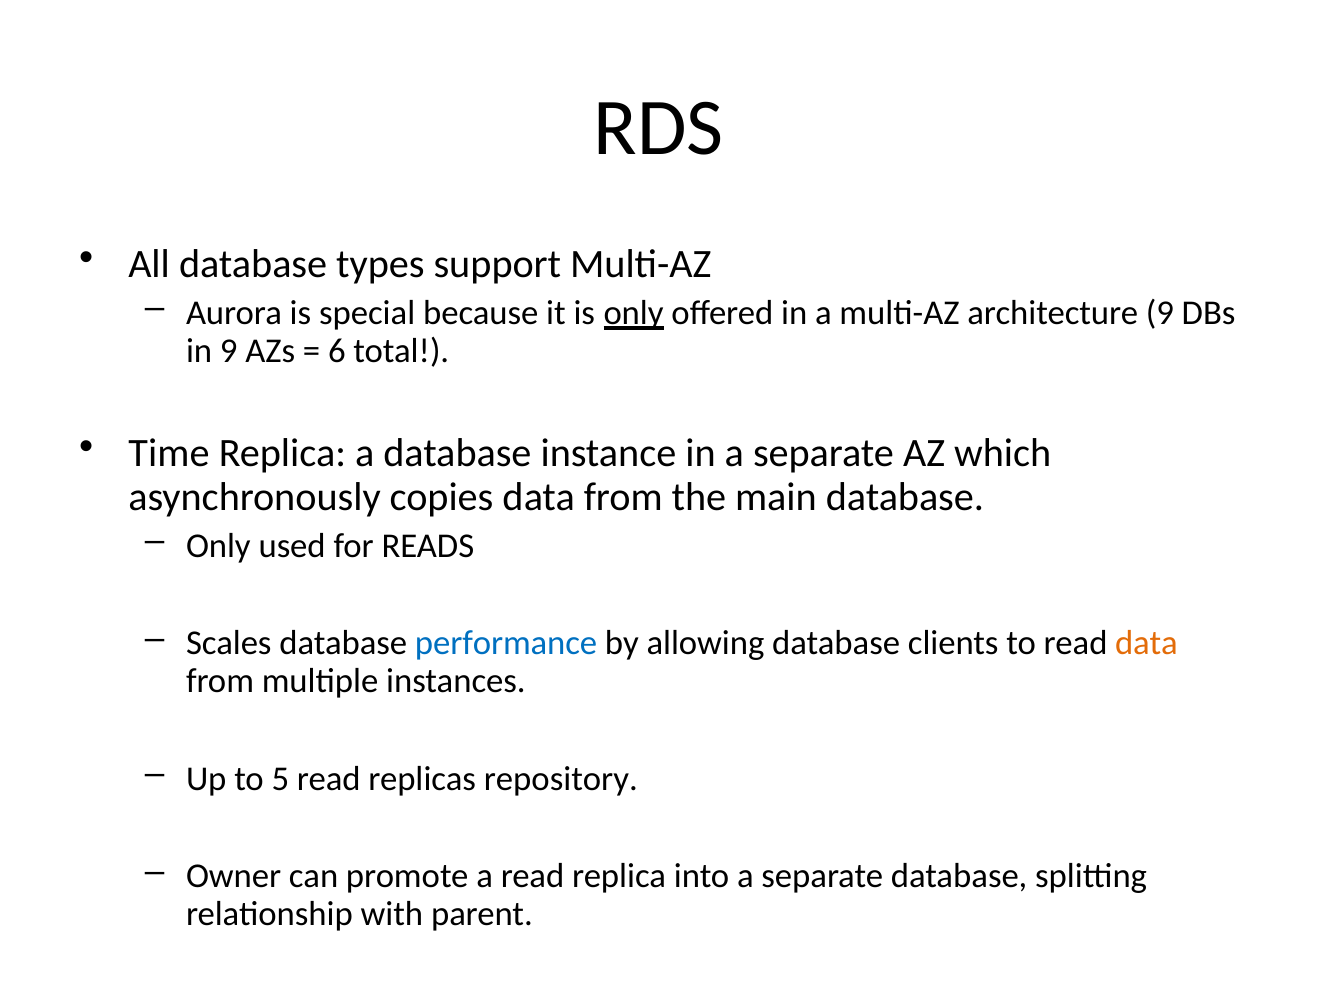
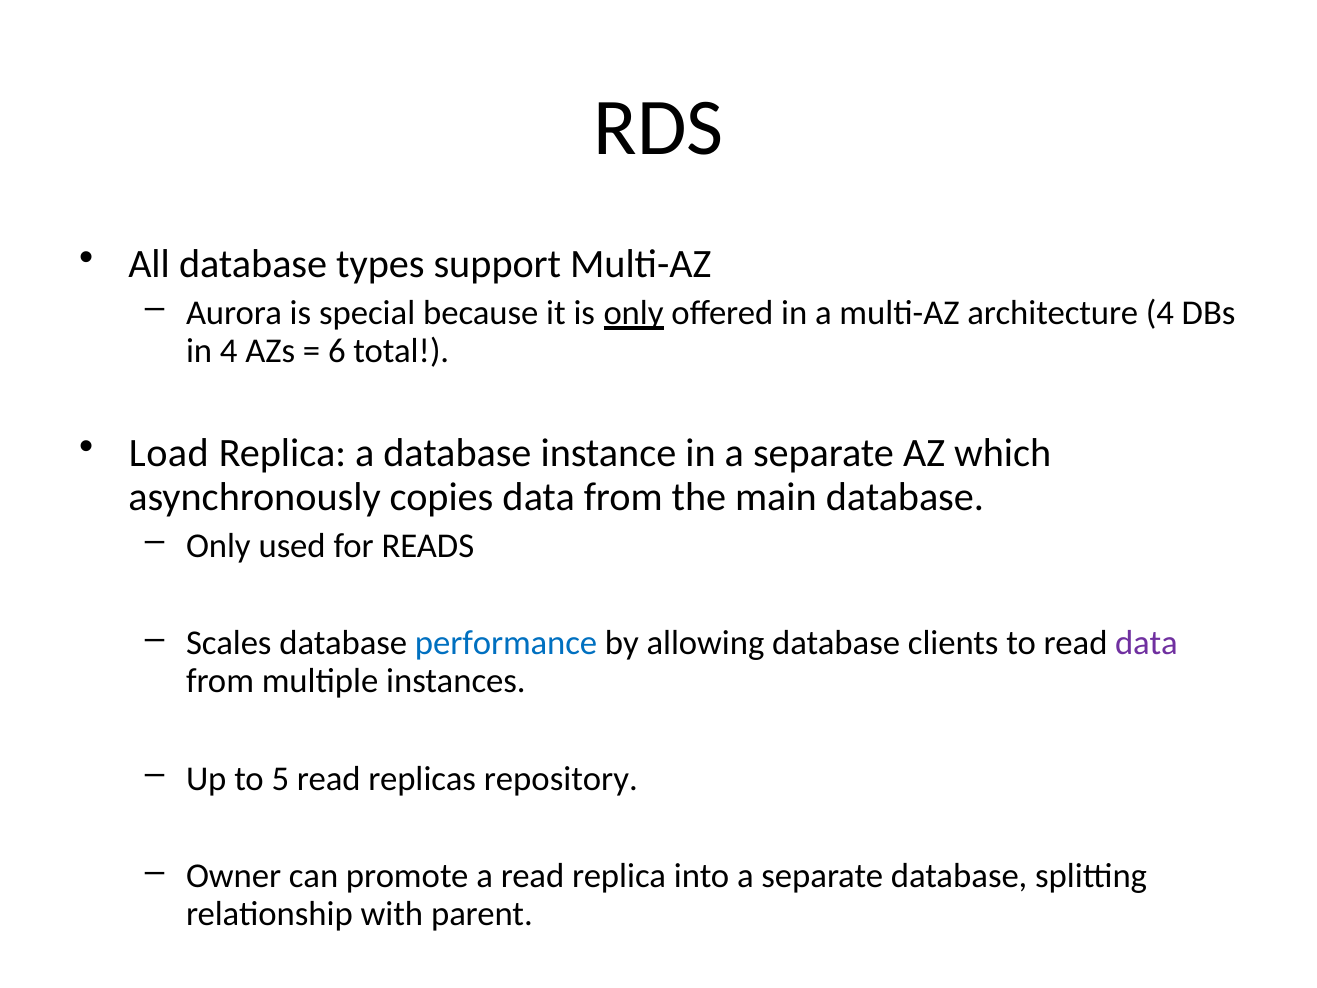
architecture 9: 9 -> 4
in 9: 9 -> 4
Time: Time -> Load
data at (1146, 643) colour: orange -> purple
